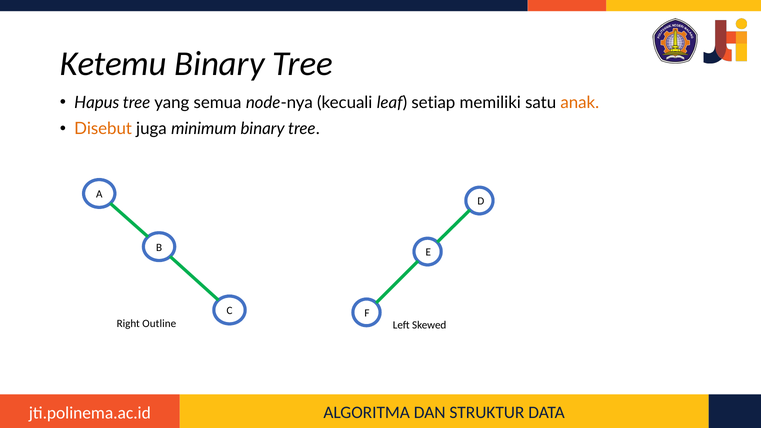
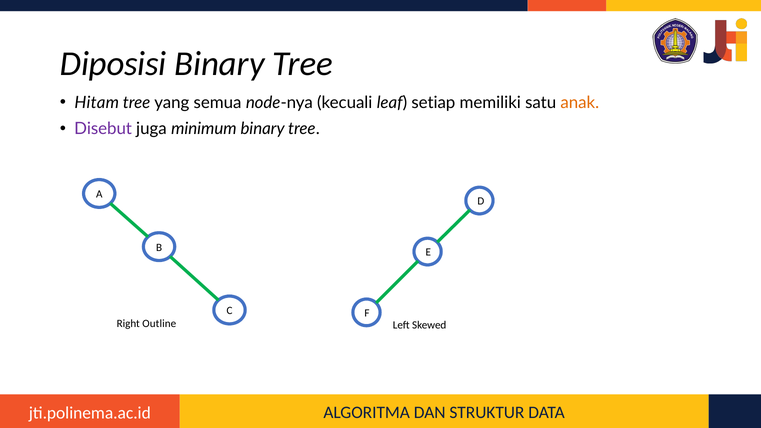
Ketemu: Ketemu -> Diposisi
Hapus: Hapus -> Hitam
Disebut colour: orange -> purple
